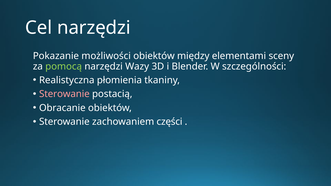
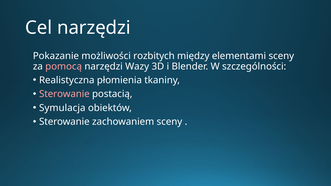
możliwości obiektów: obiektów -> rozbitych
pomocą colour: light green -> pink
Obracanie: Obracanie -> Symulacja
zachowaniem części: części -> sceny
